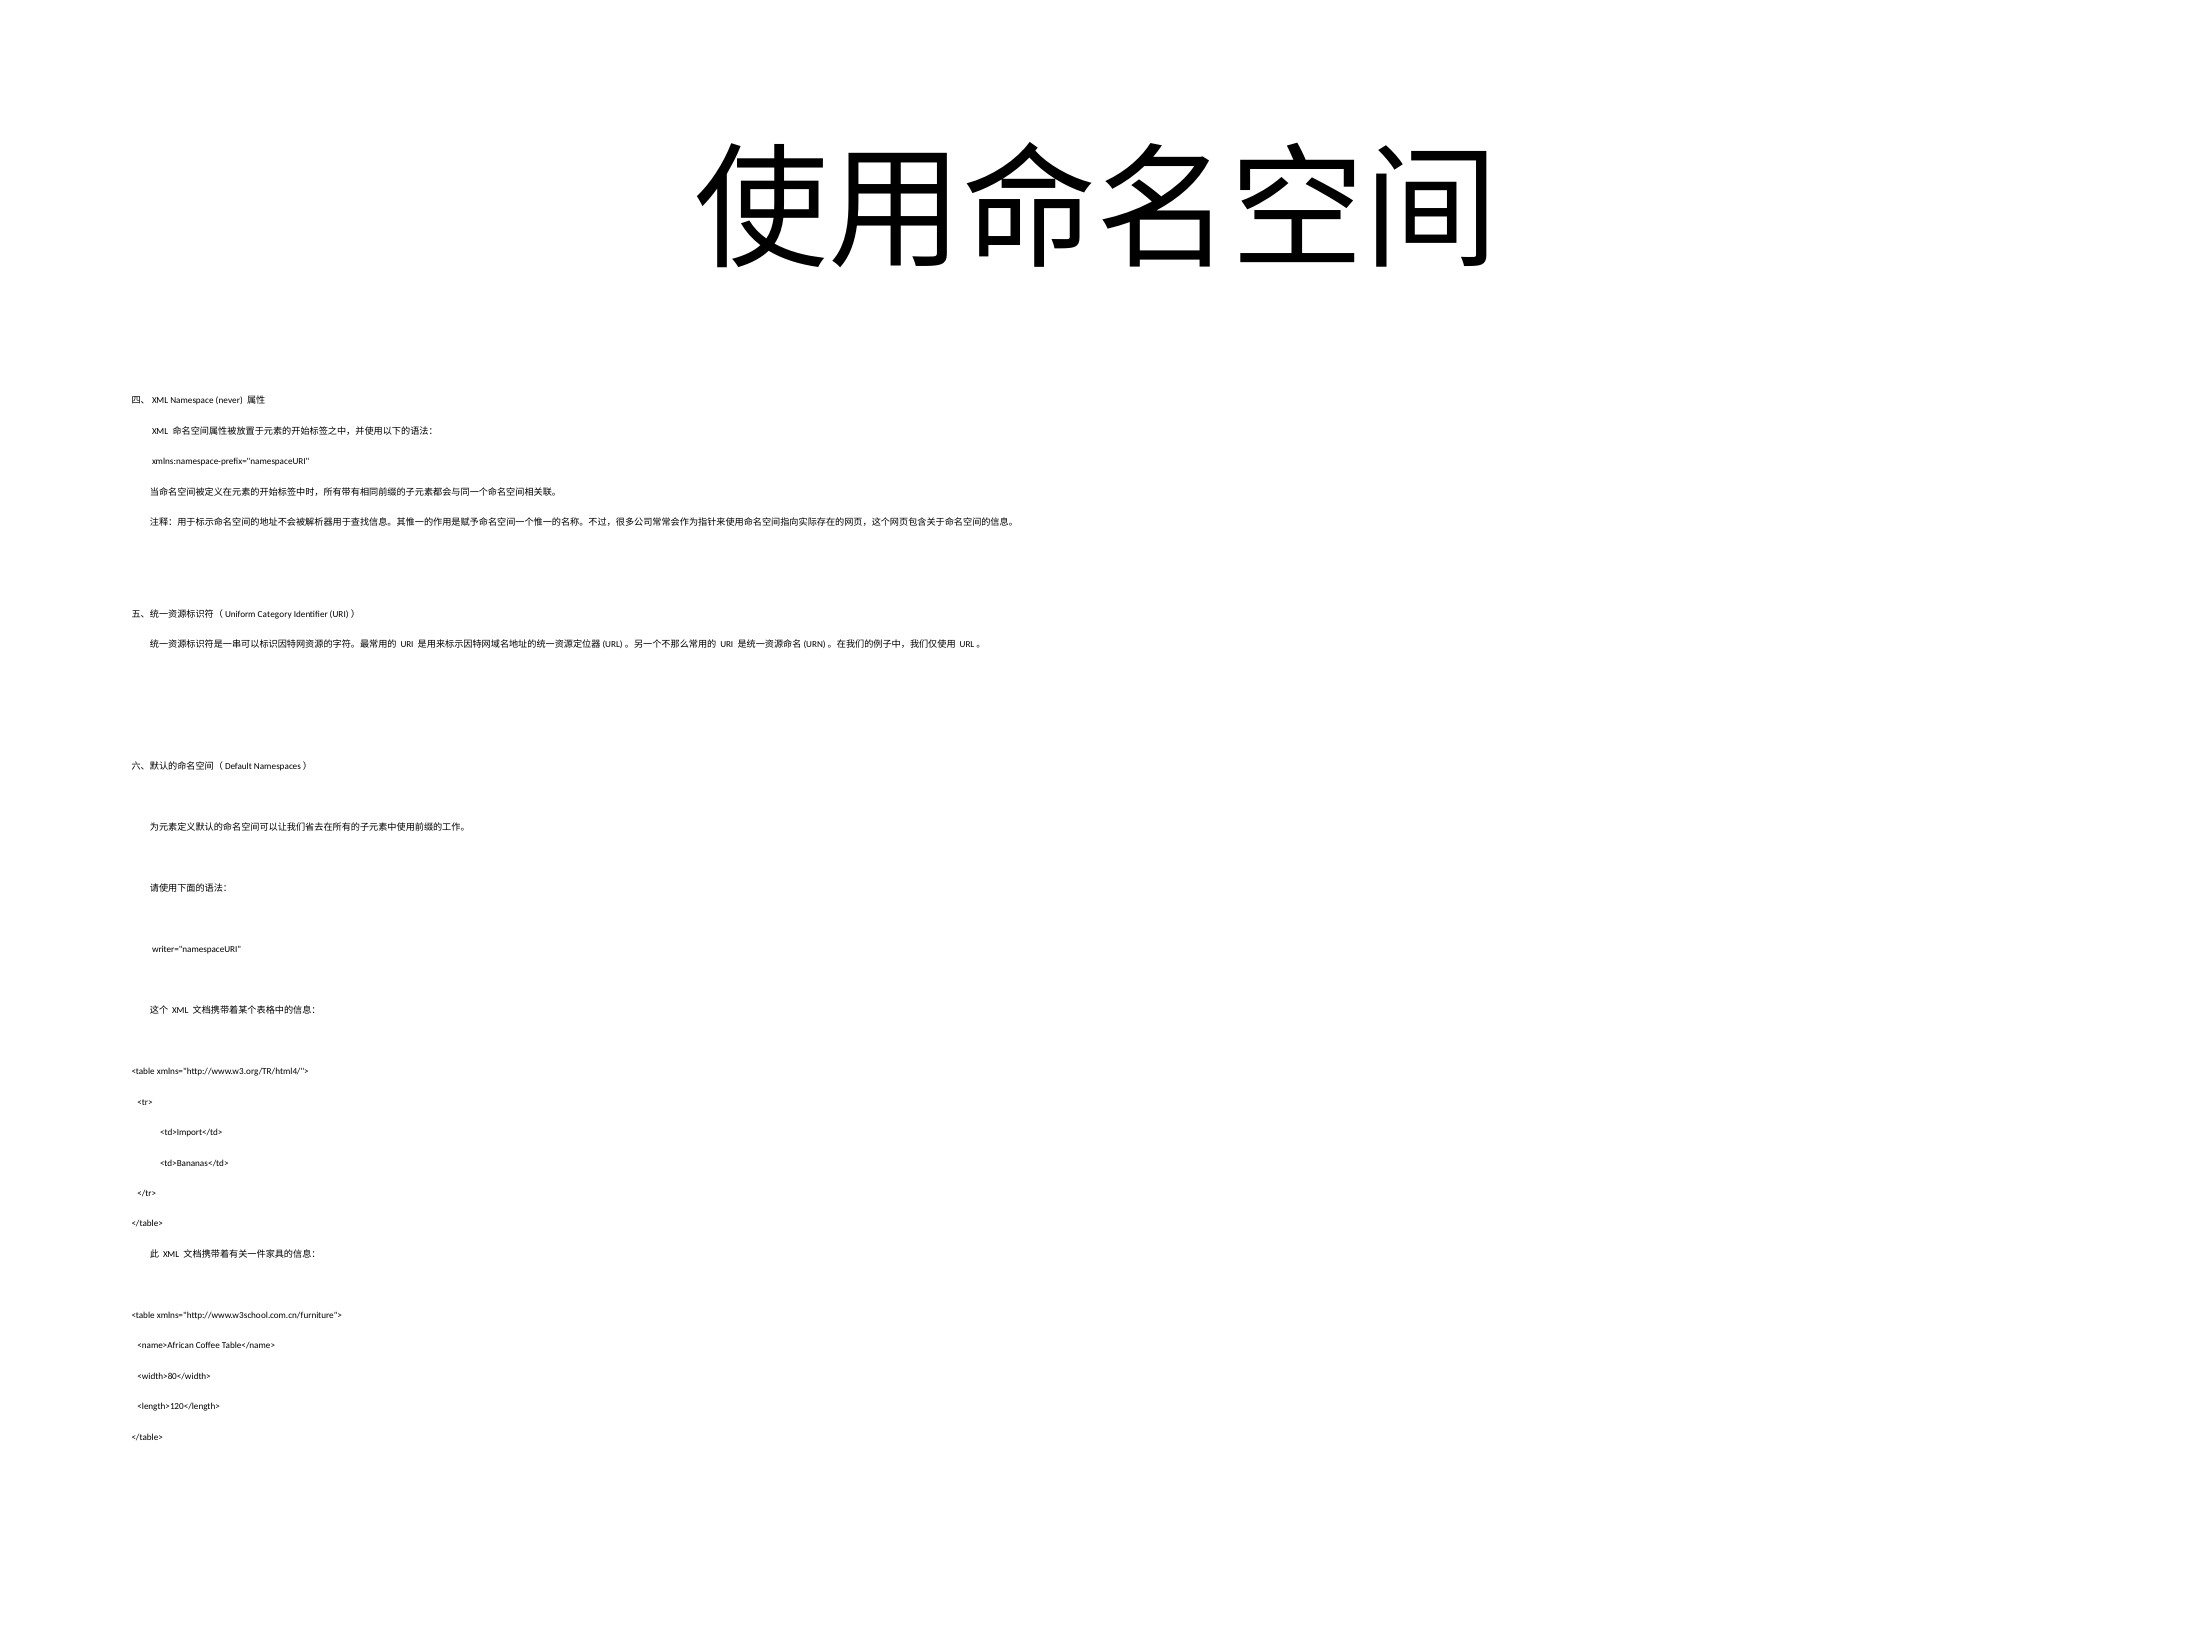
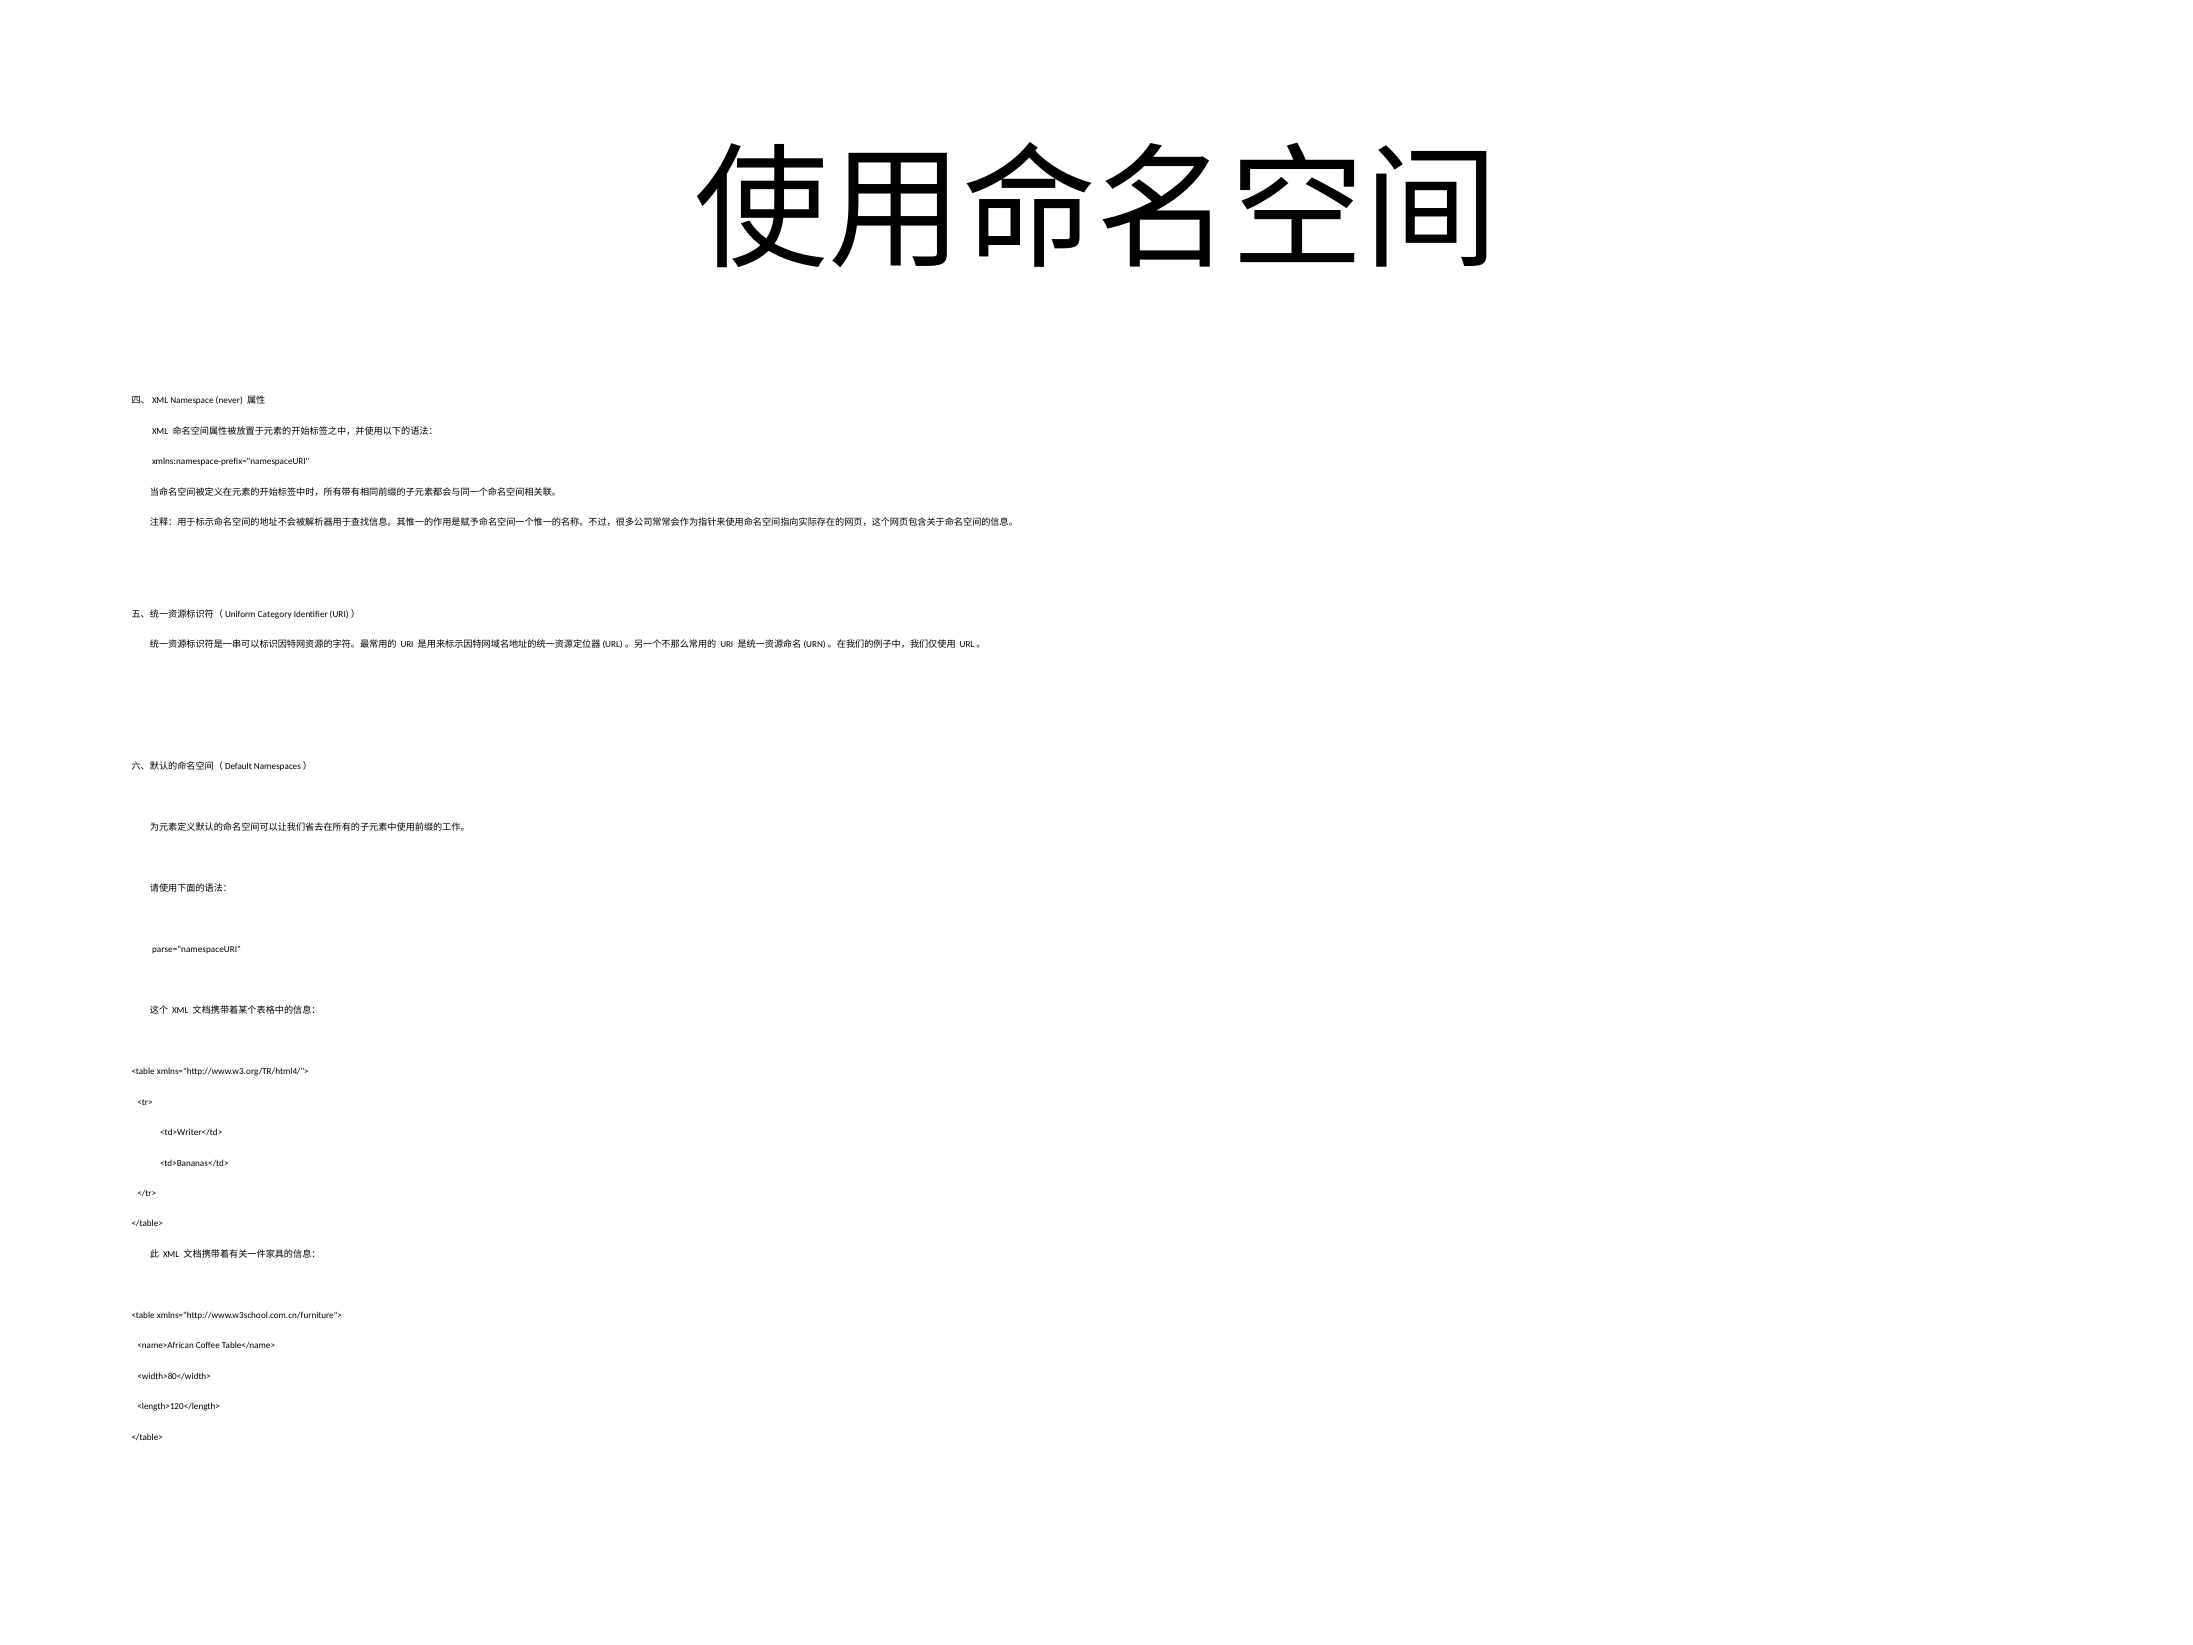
writer="namespaceURI: writer="namespaceURI -> parse="namespaceURI
<td>Import</td>: <td>Import</td> -> <td>Writer</td>
